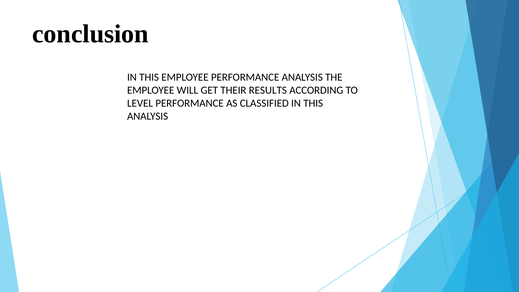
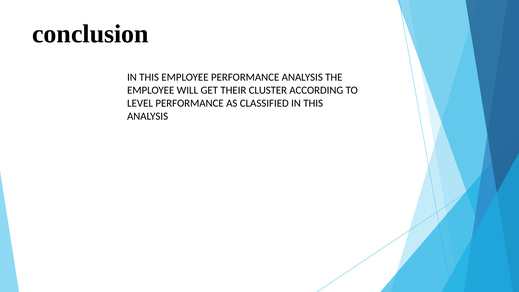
RESULTS: RESULTS -> CLUSTER
